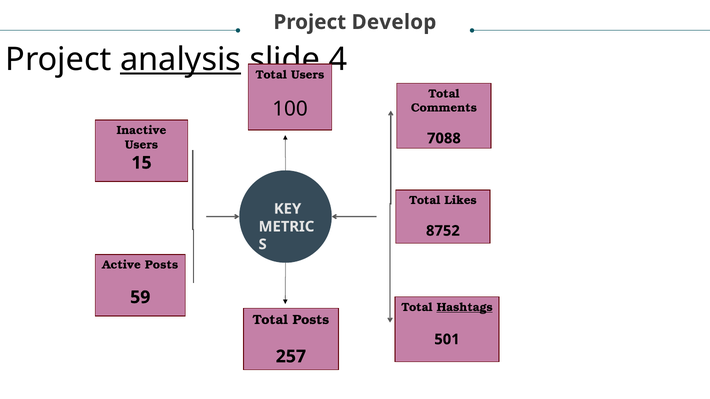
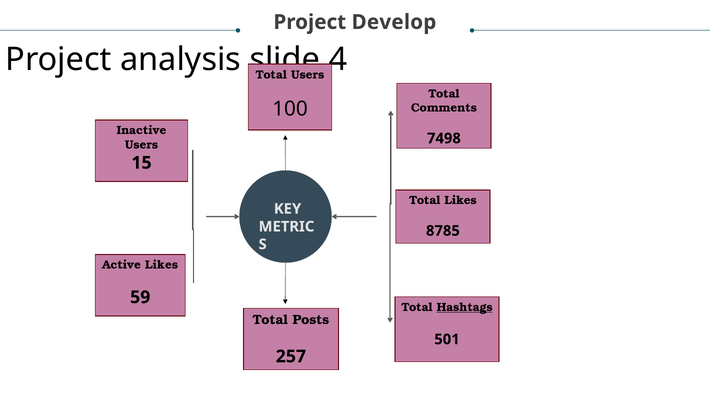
analysis underline: present -> none
7088: 7088 -> 7498
8752: 8752 -> 8785
Active Posts: Posts -> Likes
